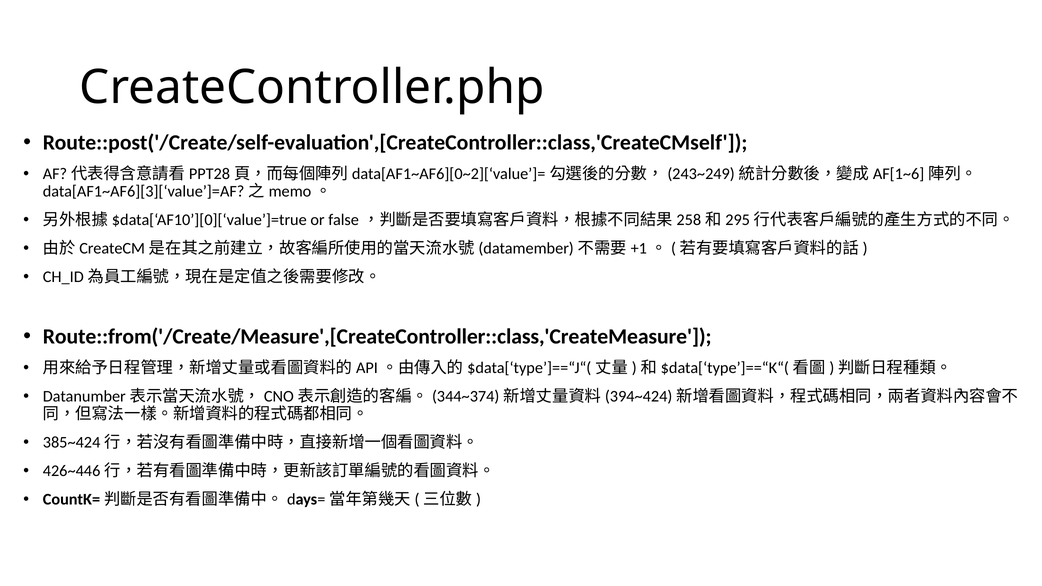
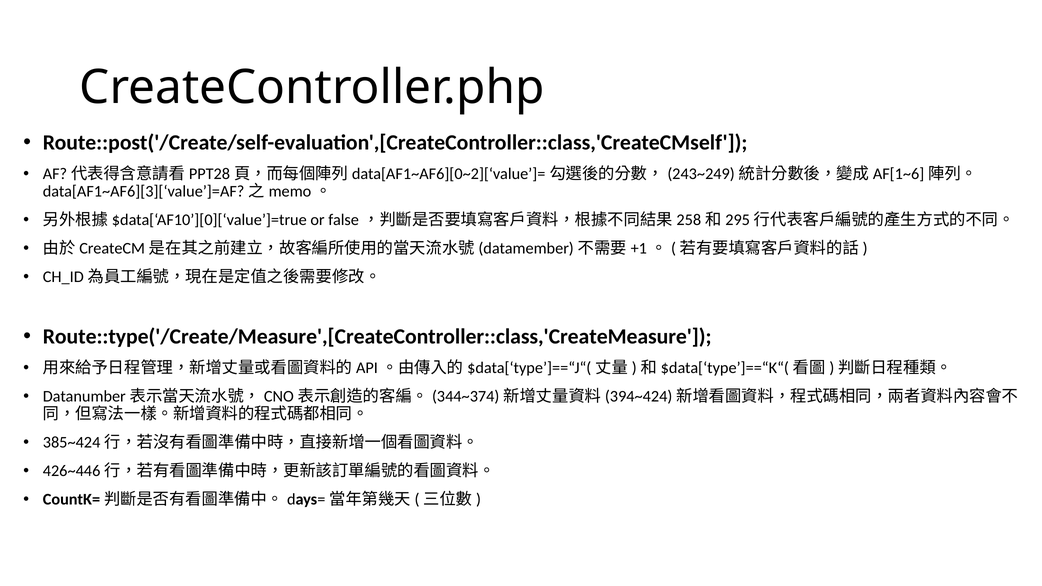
Route::from('/Create/Measure',[CreateController::class,'CreateMeasure: Route::from('/Create/Measure',[CreateController::class,'CreateMeasure -> Route::type('/Create/Measure',[CreateController::class,'CreateMeasure
